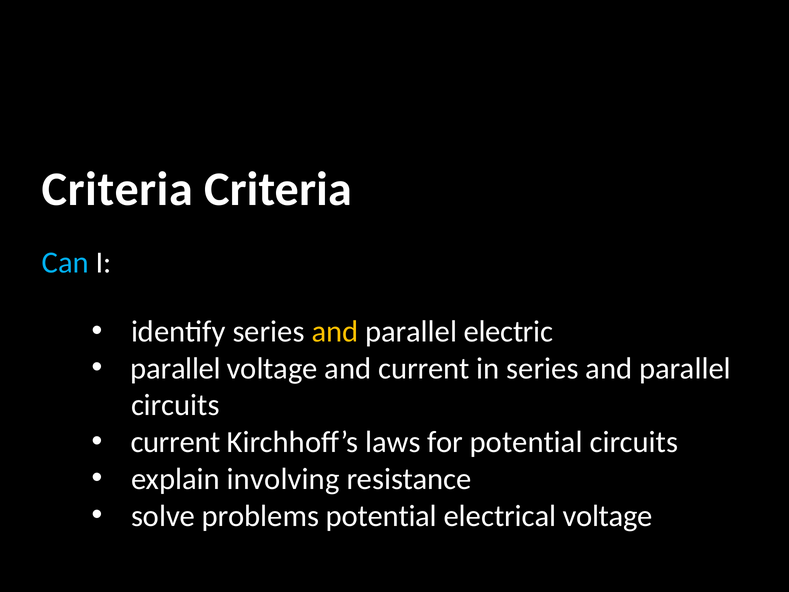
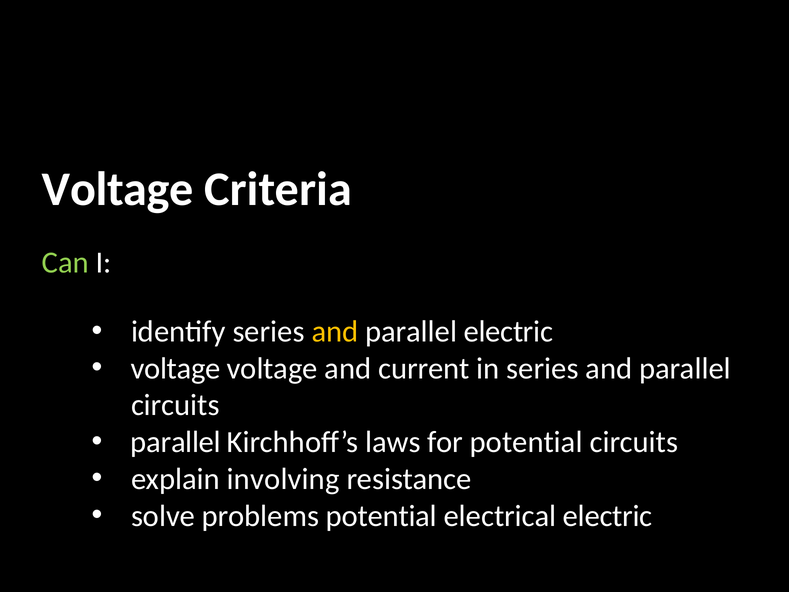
Criteria at (117, 189): Criteria -> Voltage
Can colour: light blue -> light green
parallel at (176, 368): parallel -> voltage
current at (176, 442): current -> parallel
electrical voltage: voltage -> electric
